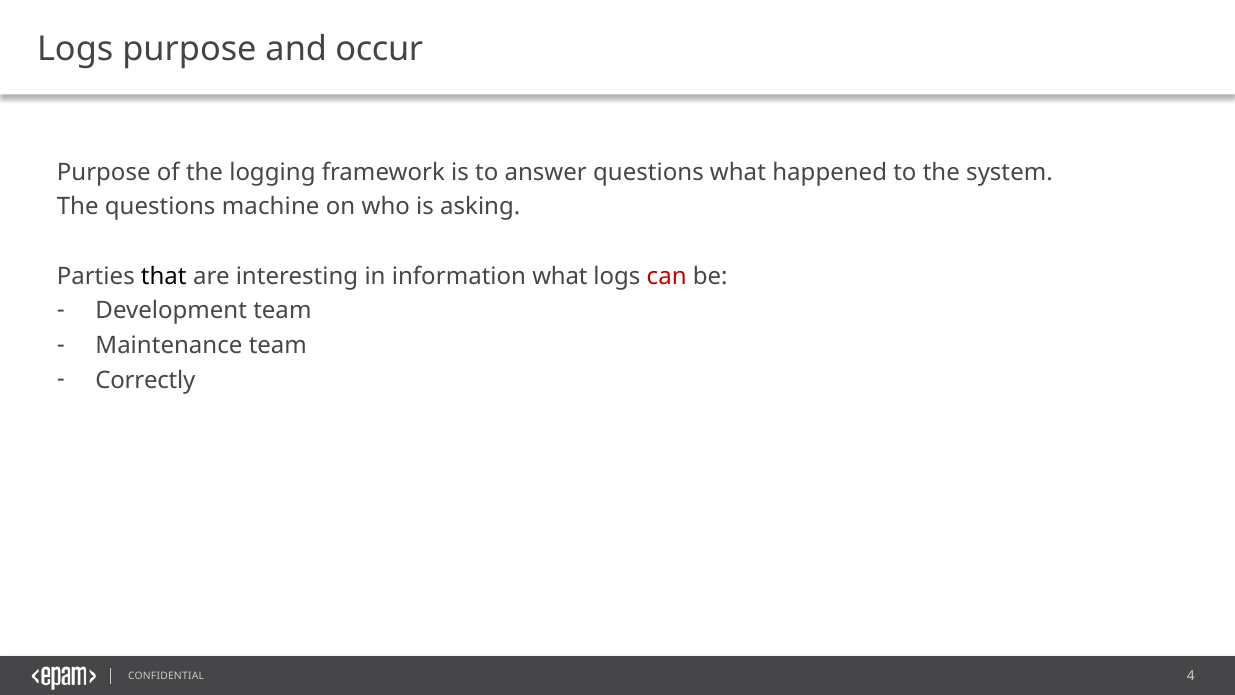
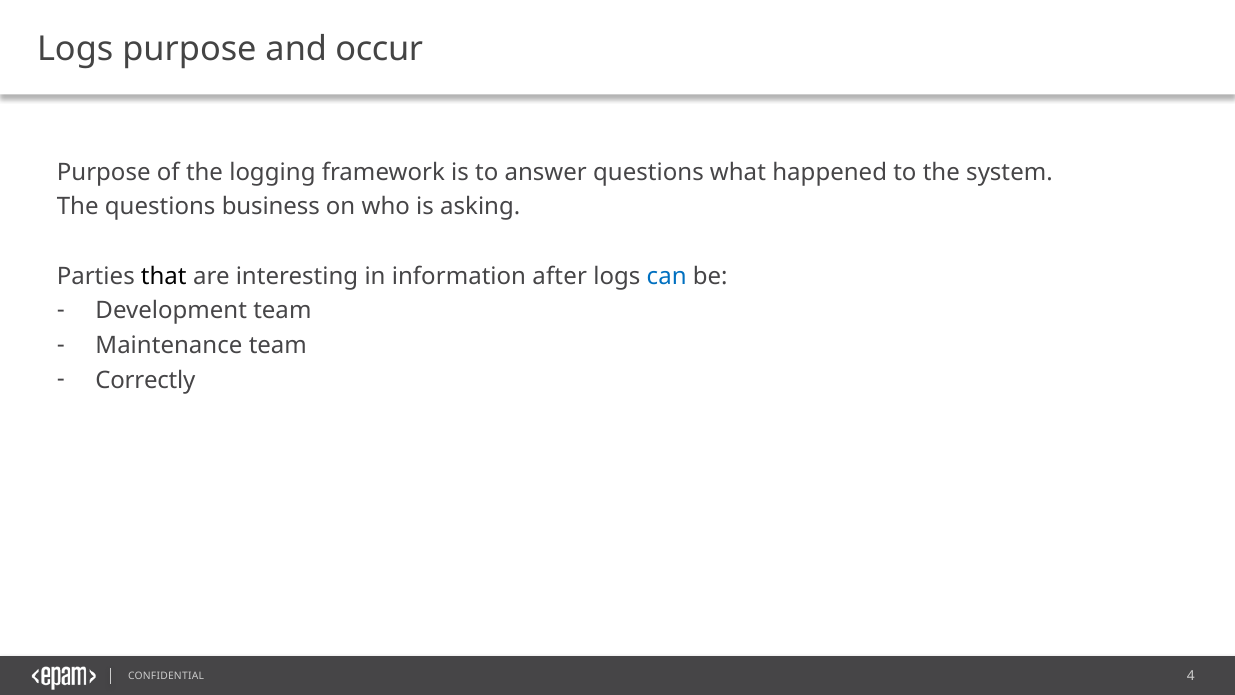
machine: machine -> business
information what: what -> after
can colour: red -> blue
